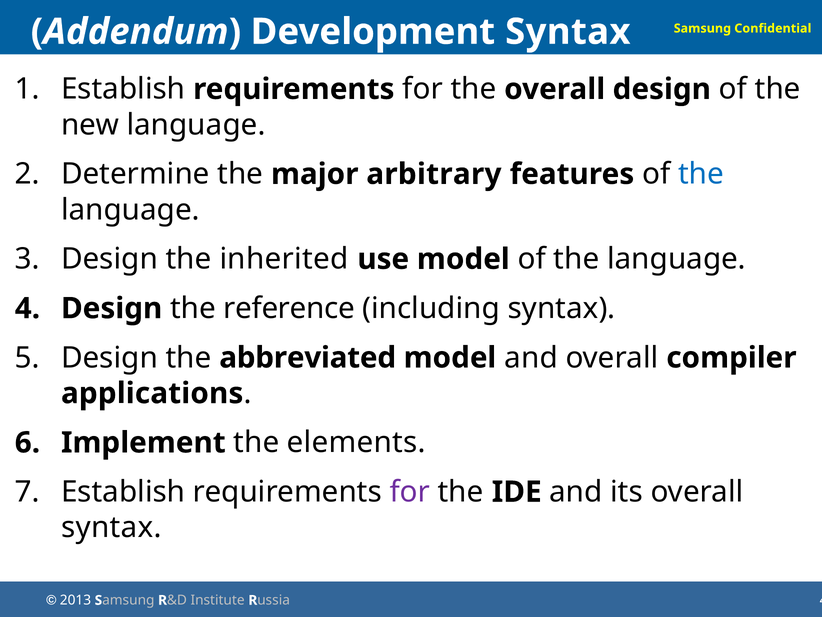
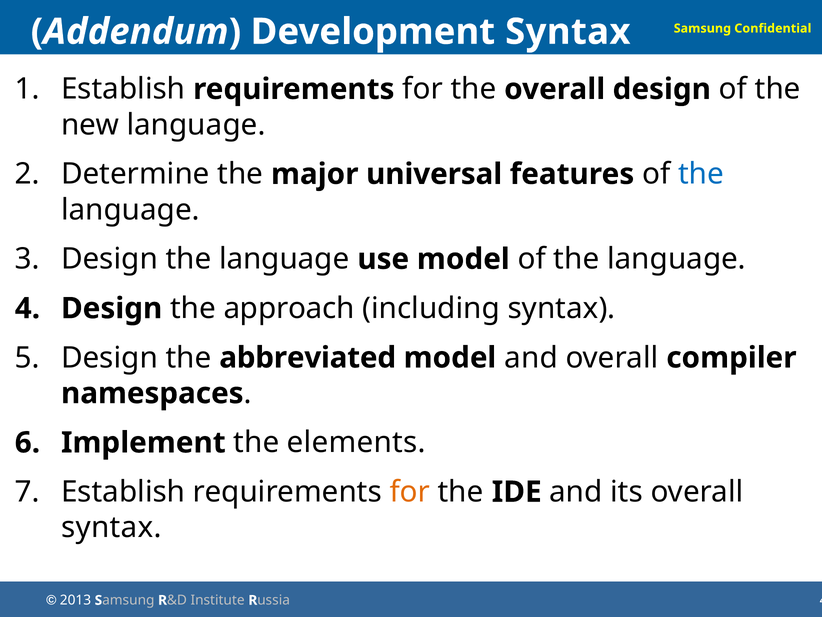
arbitrary: arbitrary -> universal
Design the inherited: inherited -> language
reference: reference -> approach
applications: applications -> namespaces
for at (410, 492) colour: purple -> orange
